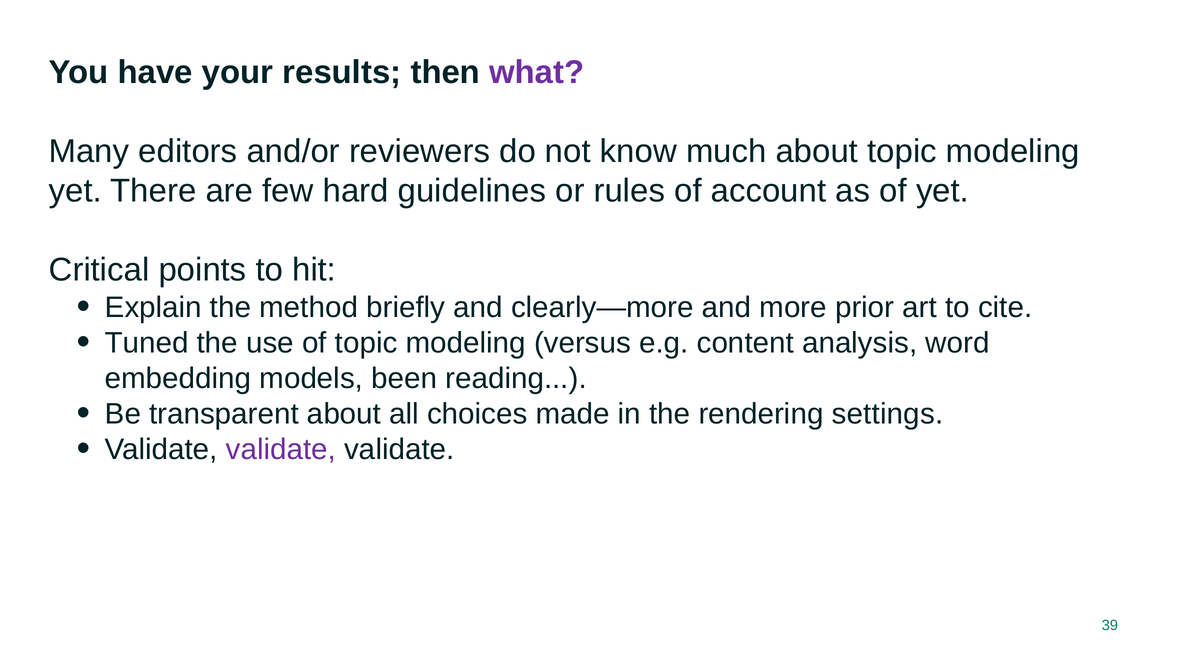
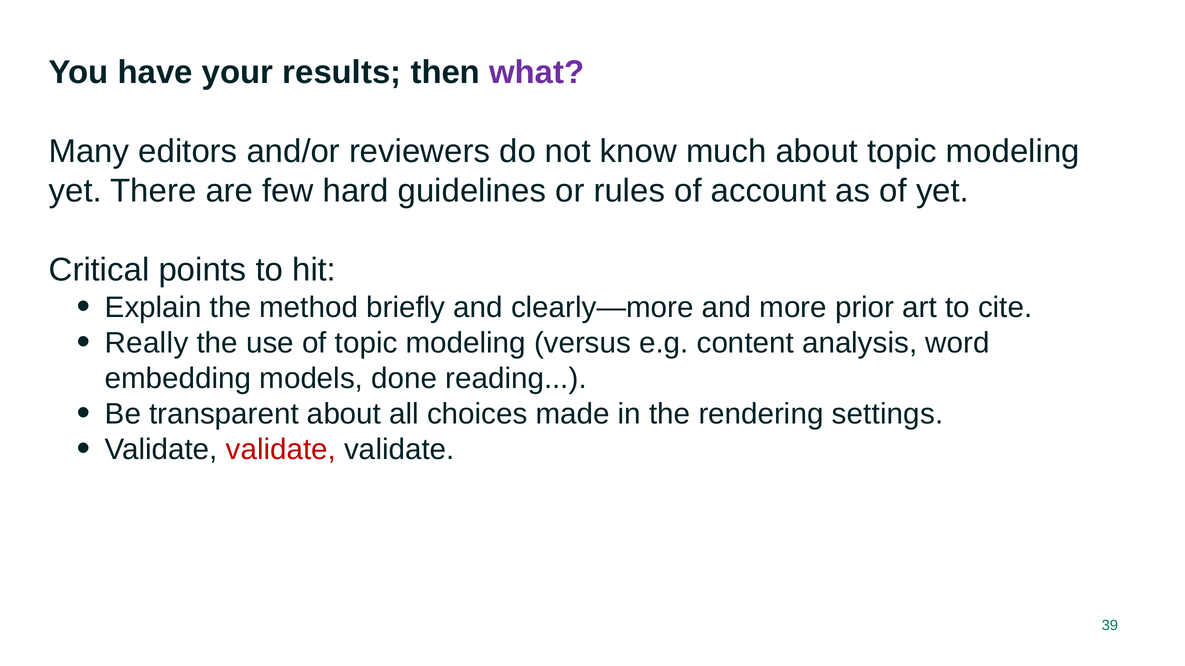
Tuned: Tuned -> Really
been: been -> done
validate at (281, 450) colour: purple -> red
